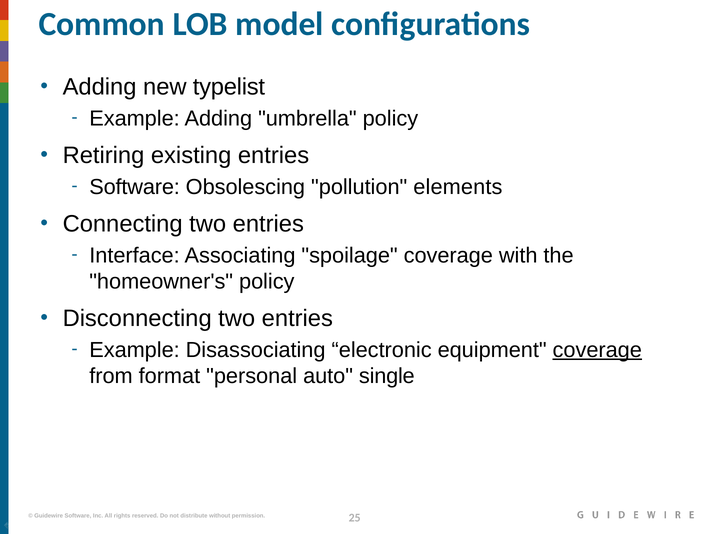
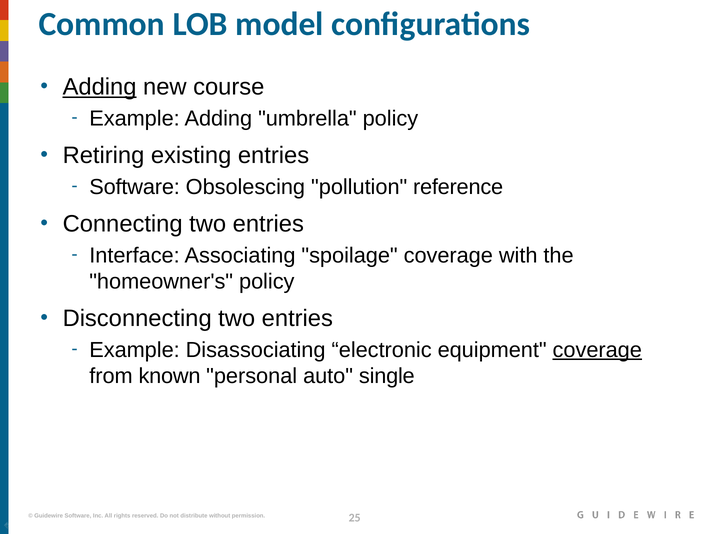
Adding at (100, 87) underline: none -> present
typelist: typelist -> course
elements: elements -> reference
format: format -> known
